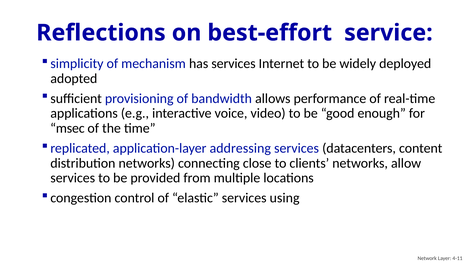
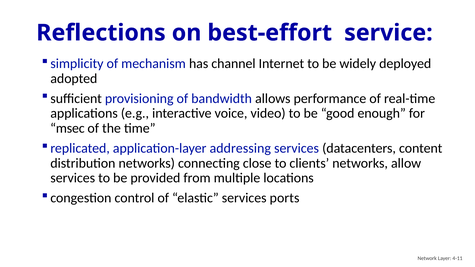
has services: services -> channel
using: using -> ports
